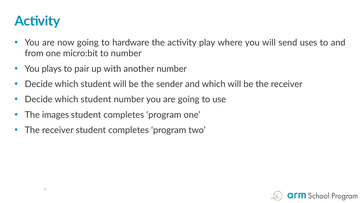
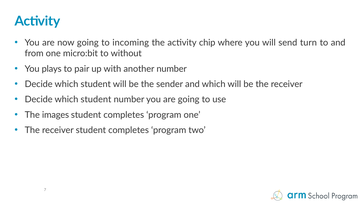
hardware: hardware -> incoming
play: play -> chip
uses: uses -> turn
to number: number -> without
